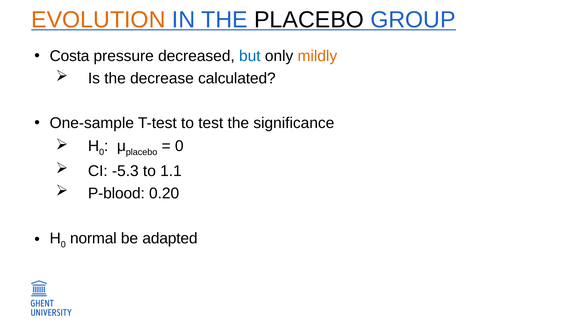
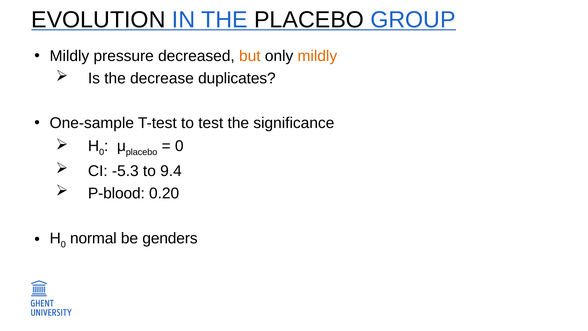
EVOLUTION colour: orange -> black
Costa at (70, 56): Costa -> Mildly
but colour: blue -> orange
calculated: calculated -> duplicates
1.1: 1.1 -> 9.4
adapted: adapted -> genders
